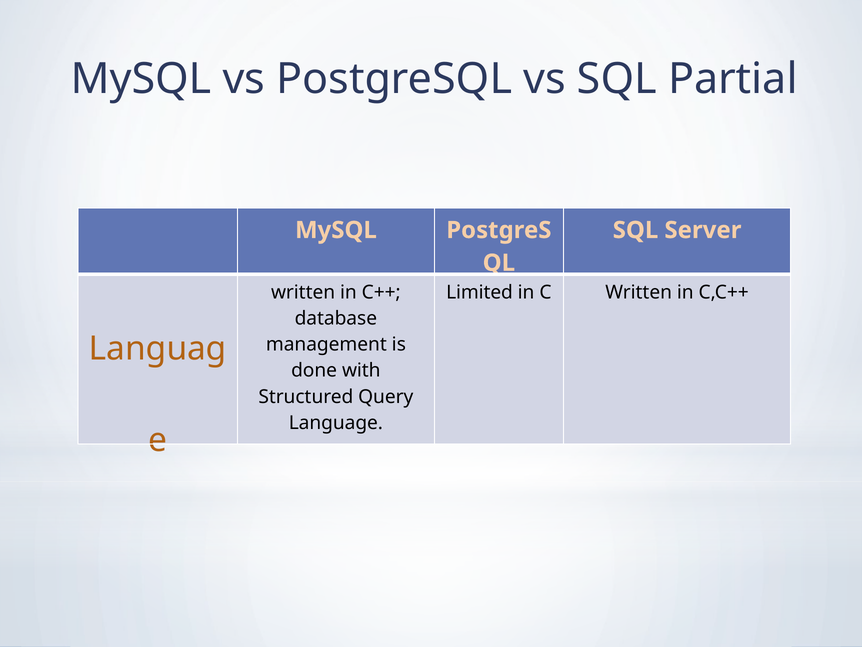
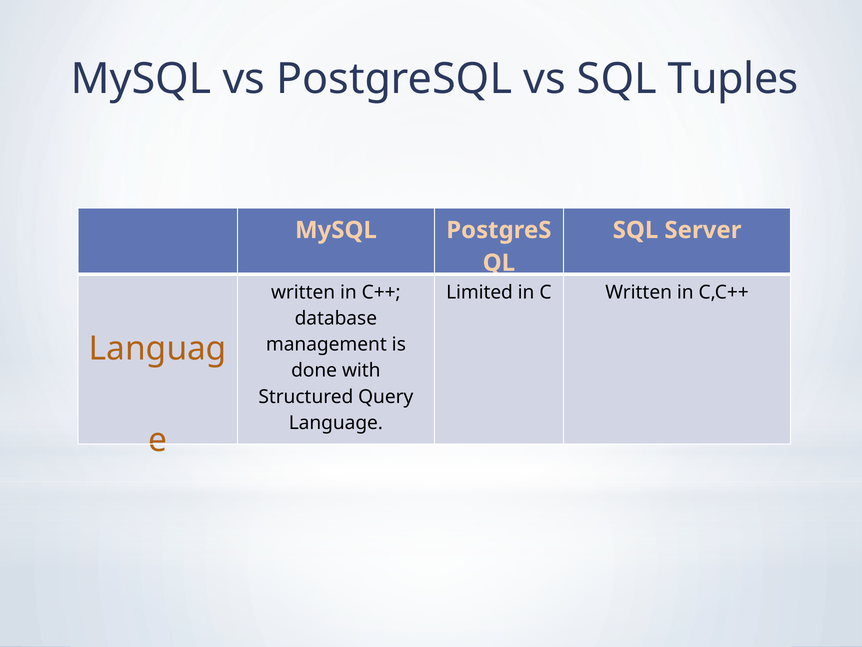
Partial: Partial -> Tuples
